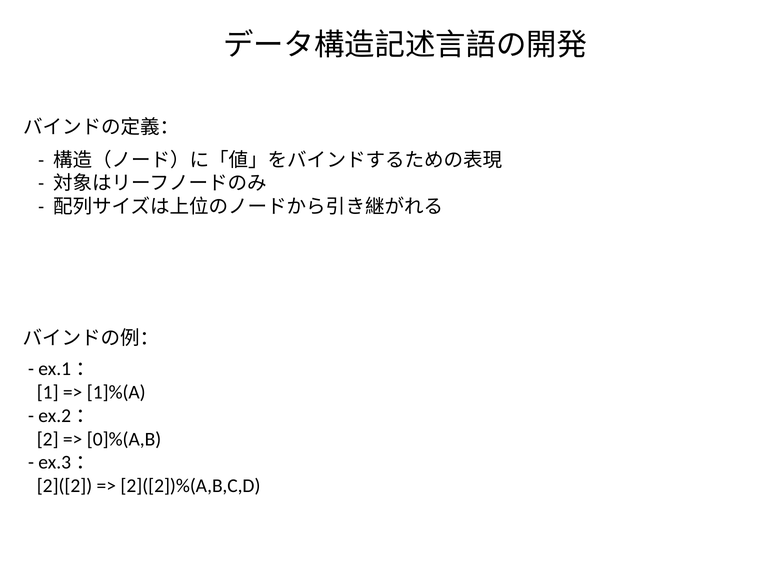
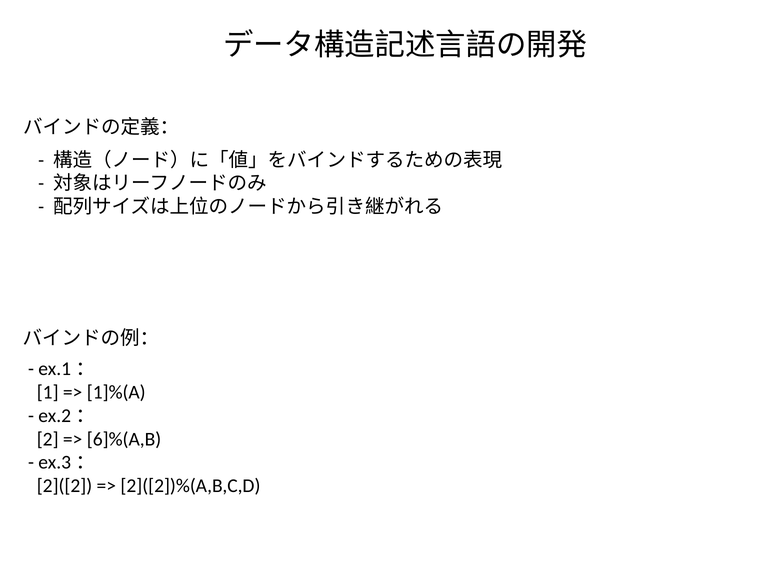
0]%(A,B: 0]%(A,B -> 6]%(A,B
